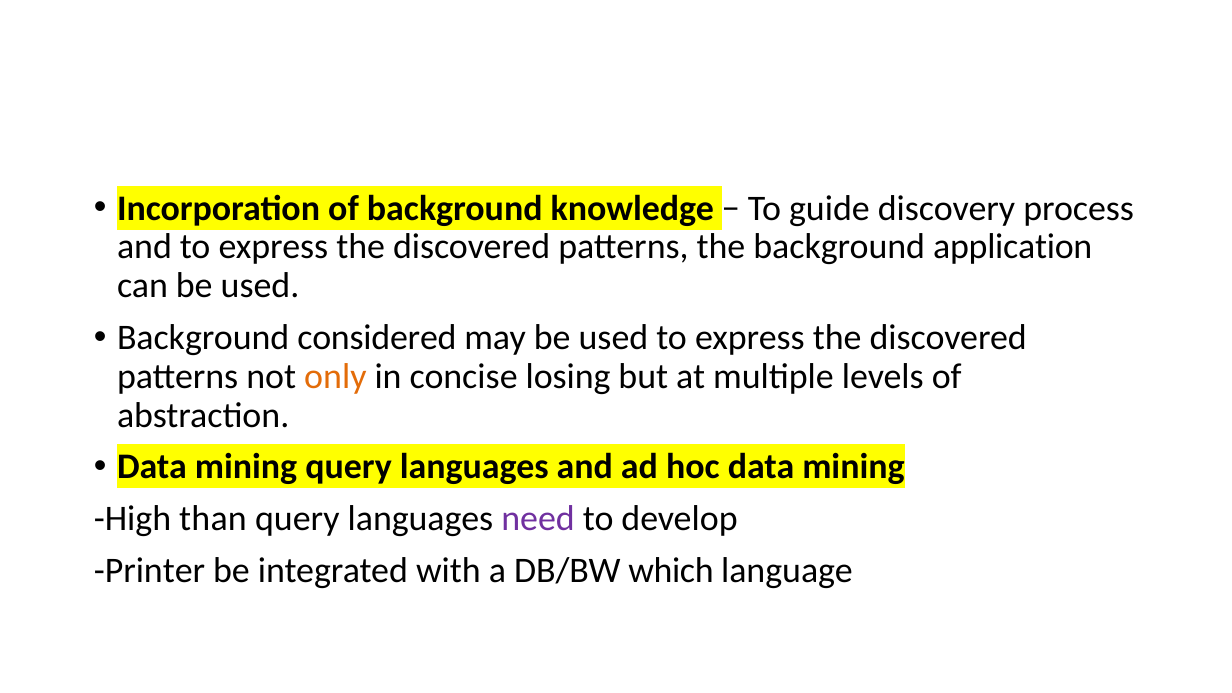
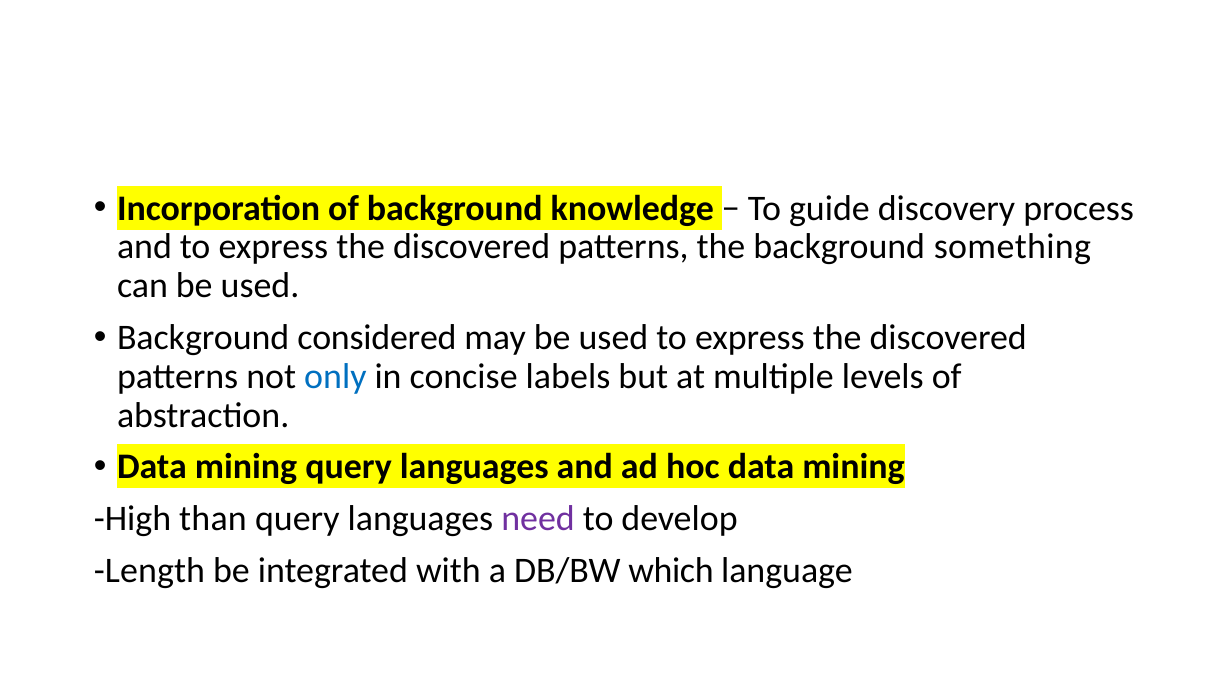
application: application -> something
only colour: orange -> blue
losing: losing -> labels
Printer: Printer -> Length
